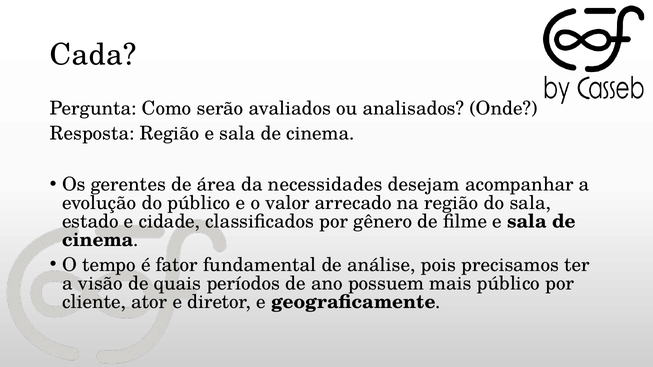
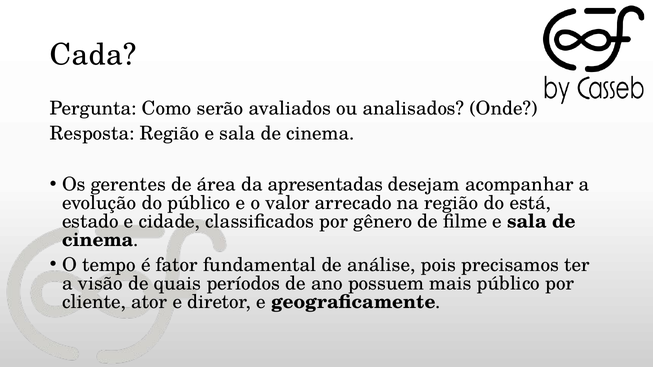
necessidades: necessidades -> apresentadas
do sala: sala -> está
